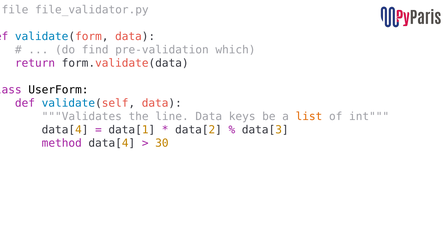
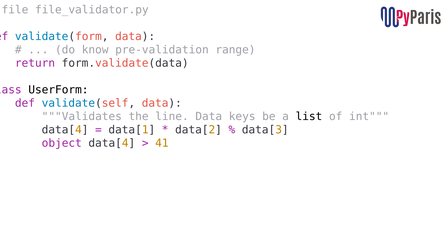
find: find -> know
which: which -> range
list colour: orange -> black
method: method -> object
30: 30 -> 41
